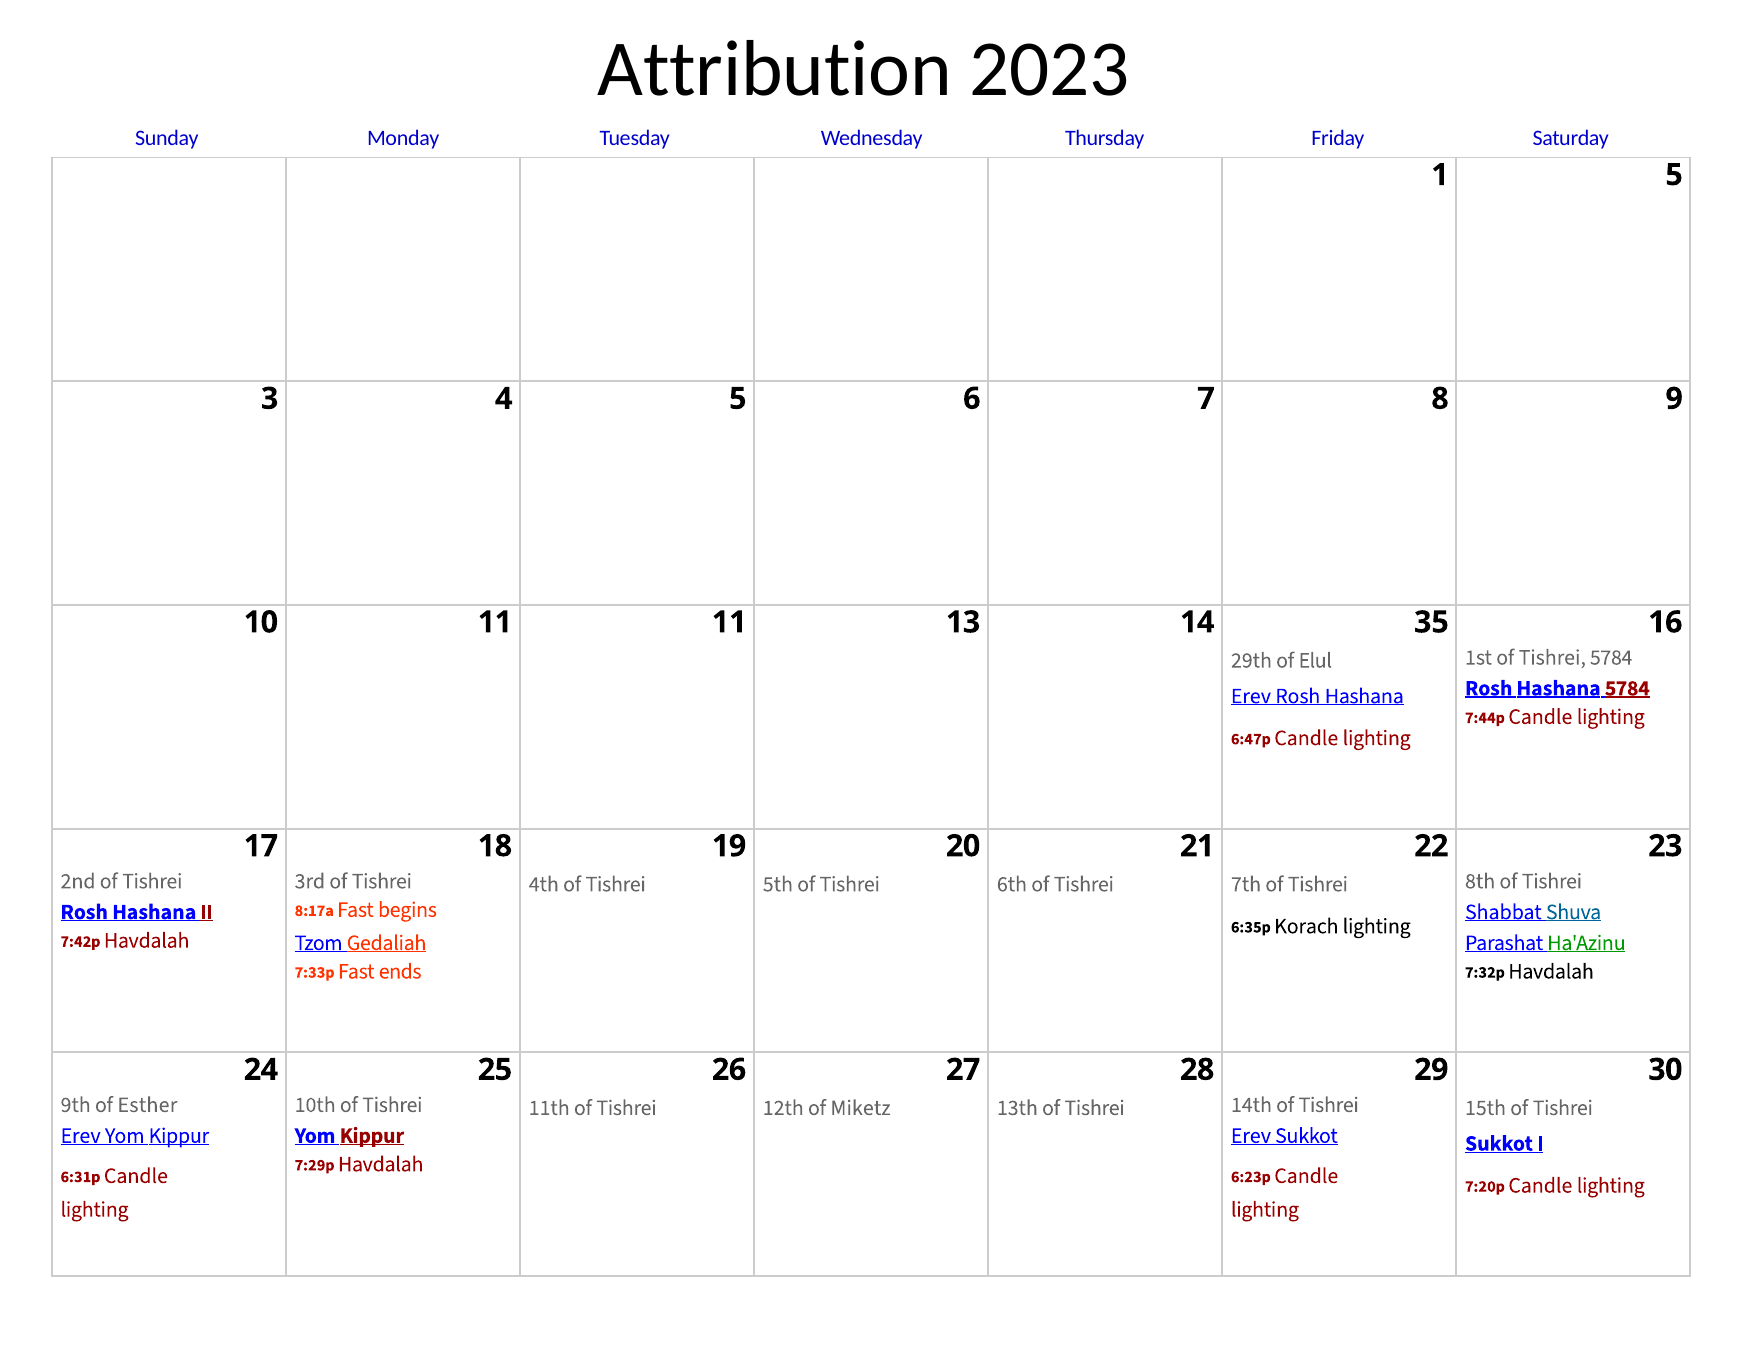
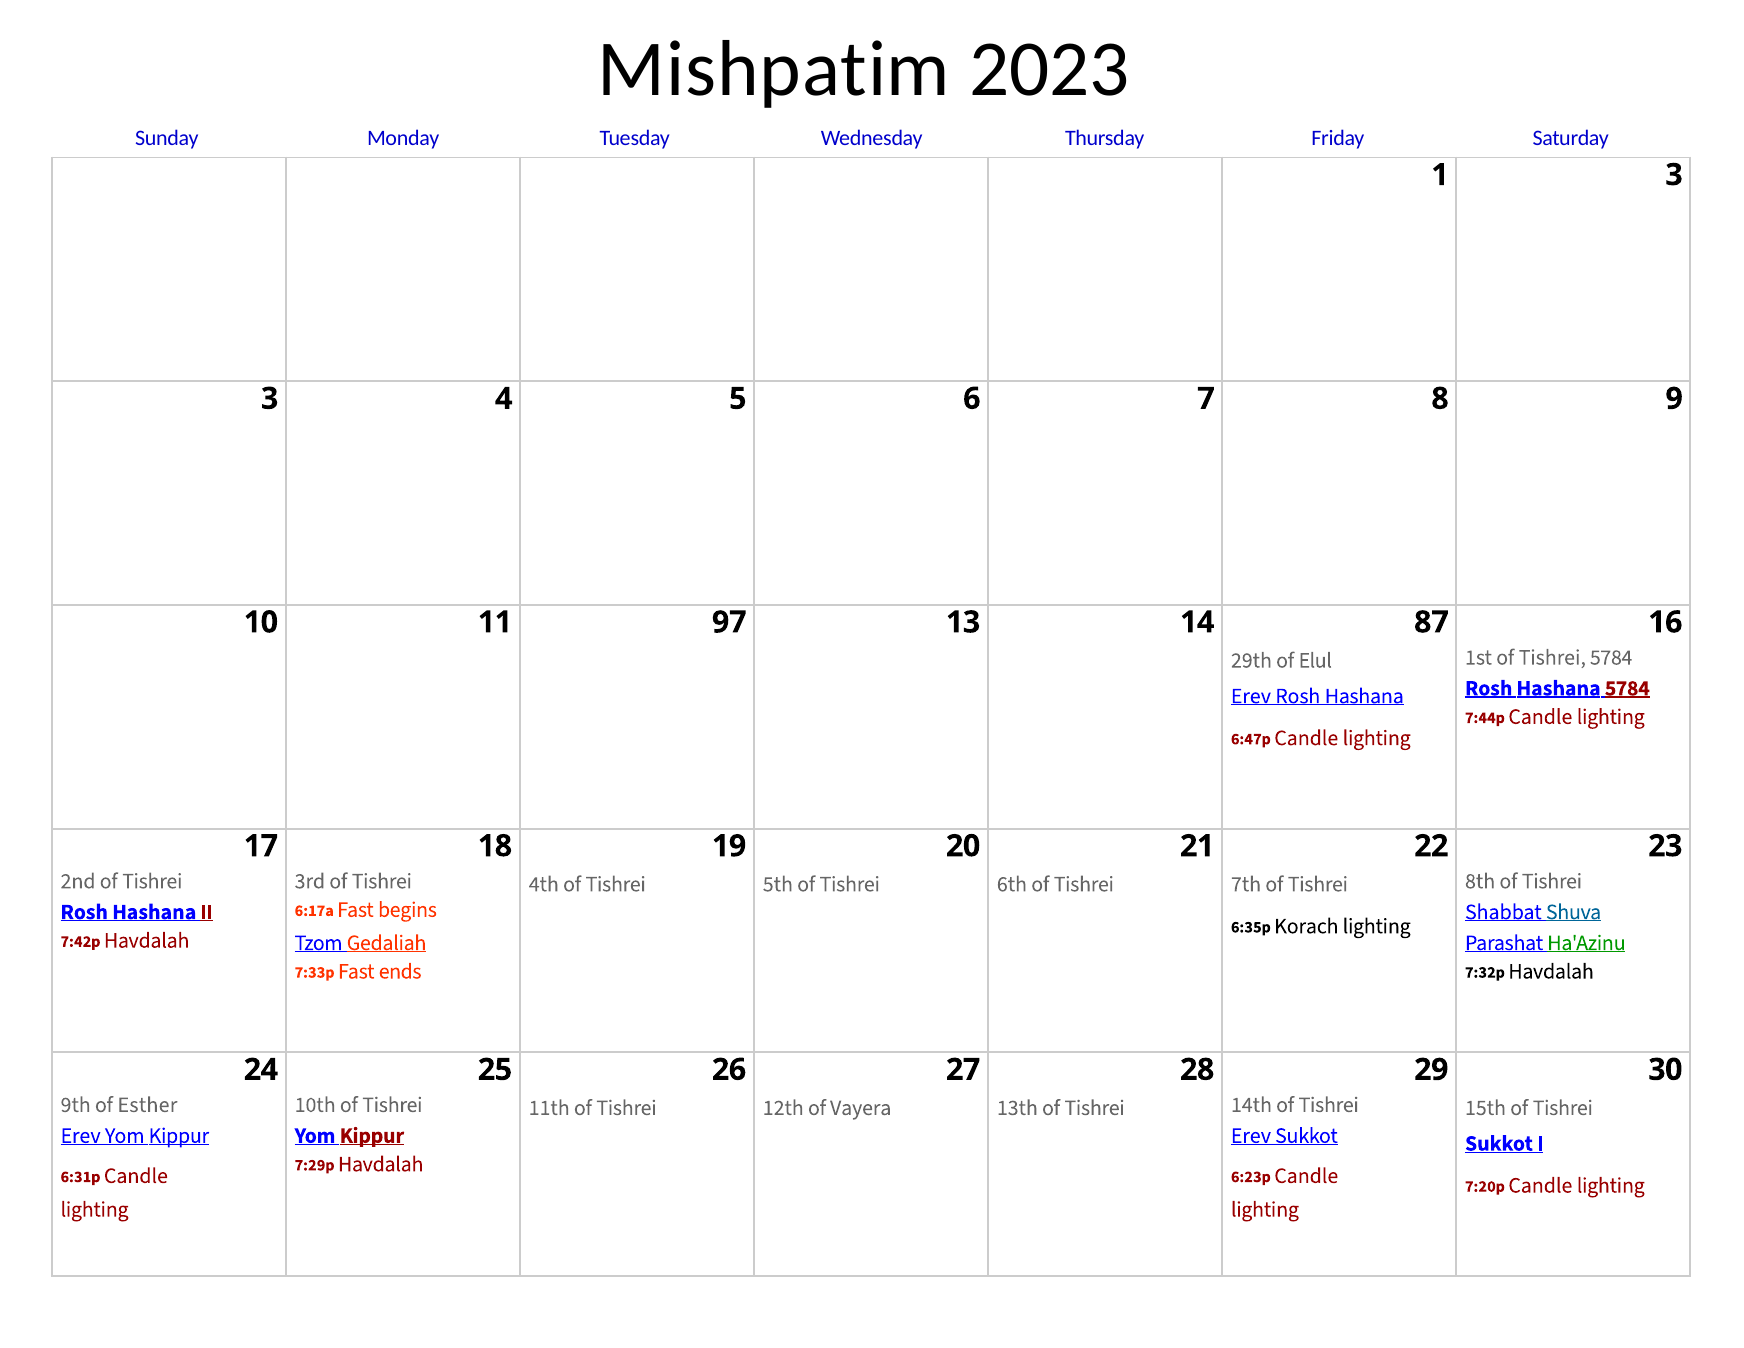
Attribution: Attribution -> Mishpatim
1 5: 5 -> 3
11 11: 11 -> 97
35: 35 -> 87
8:17a: 8:17a -> 6:17a
Miketz: Miketz -> Vayera
